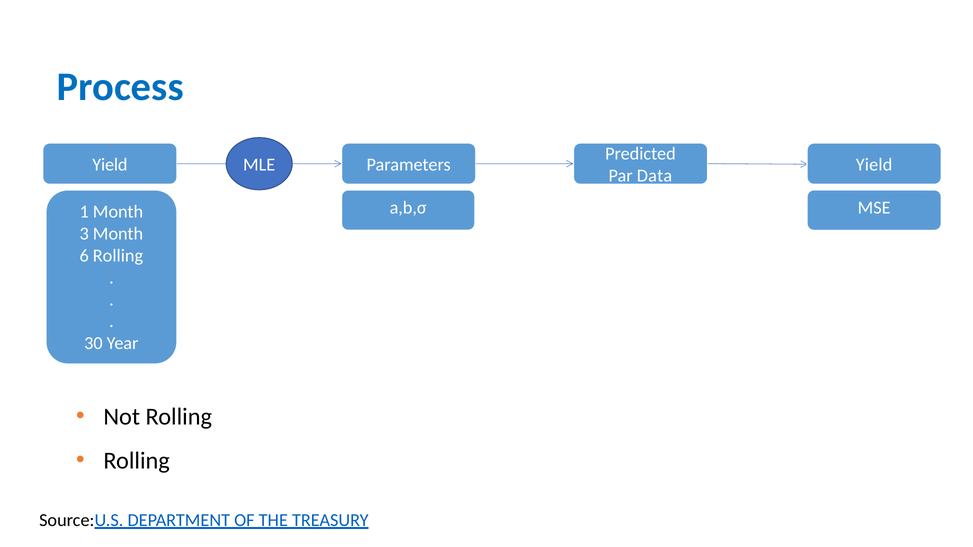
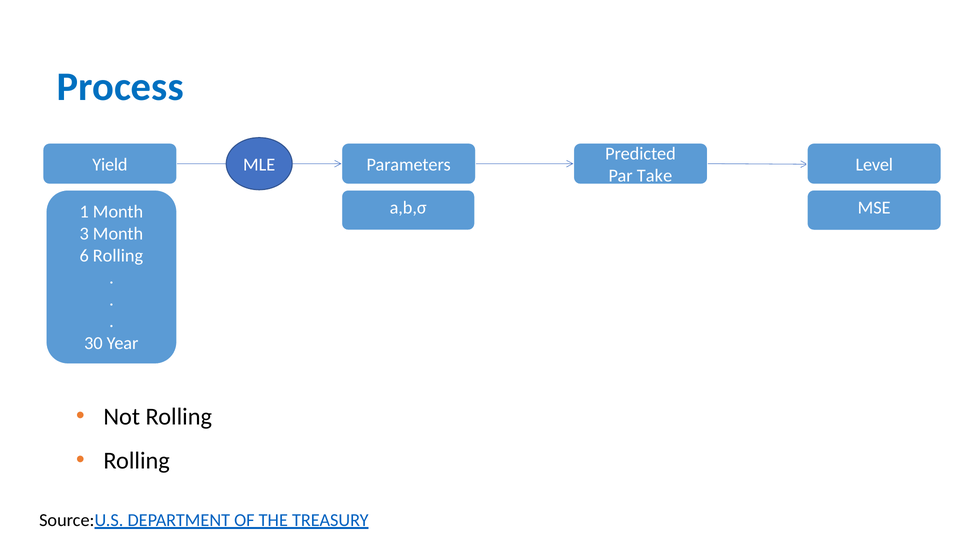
Yield at (874, 165): Yield -> Level
Data: Data -> Take
